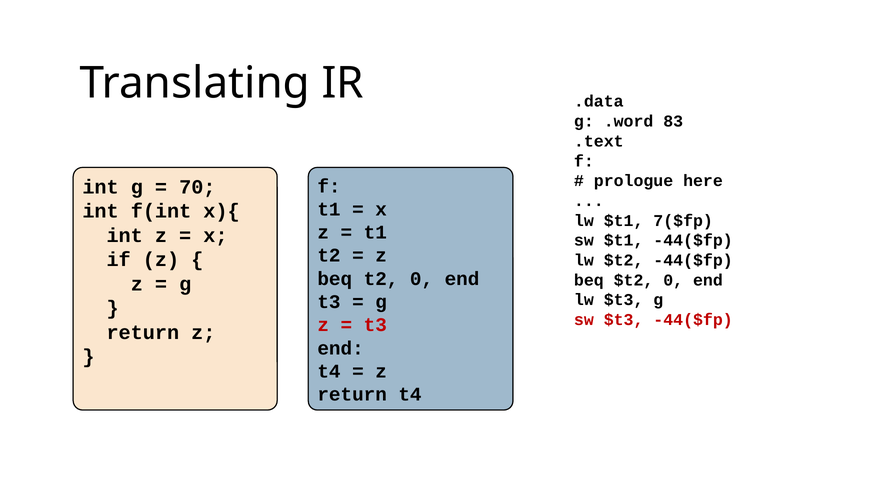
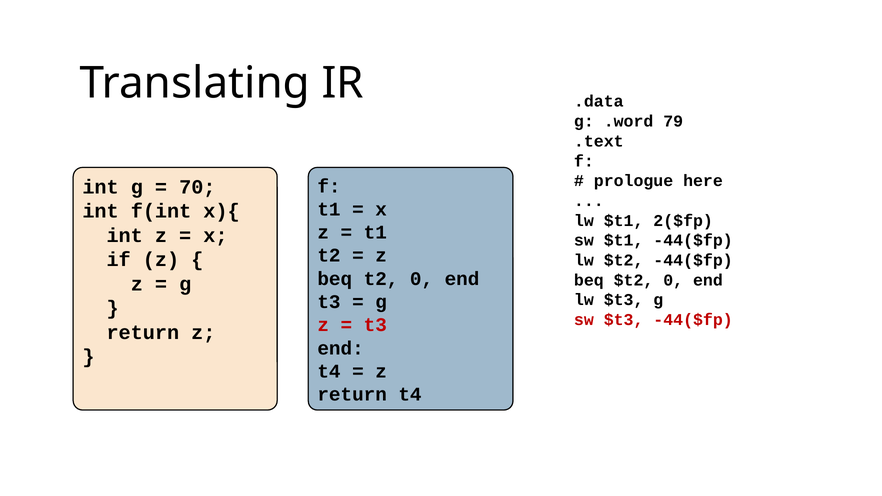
83: 83 -> 79
7($fp: 7($fp -> 2($fp
